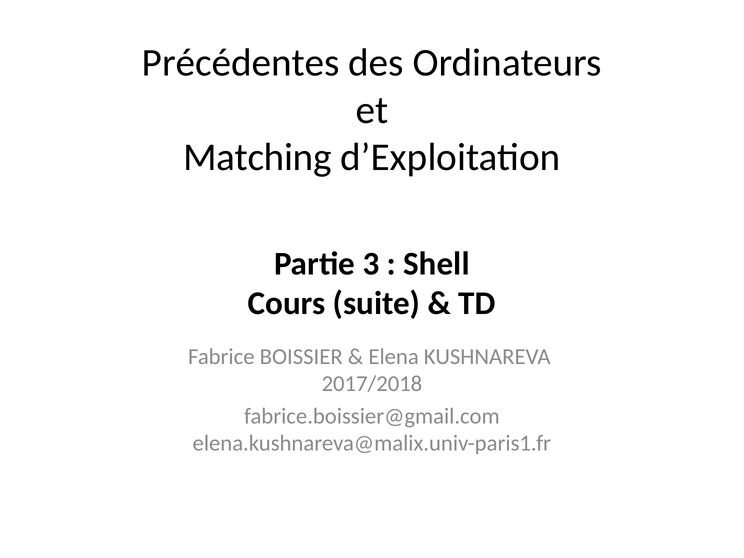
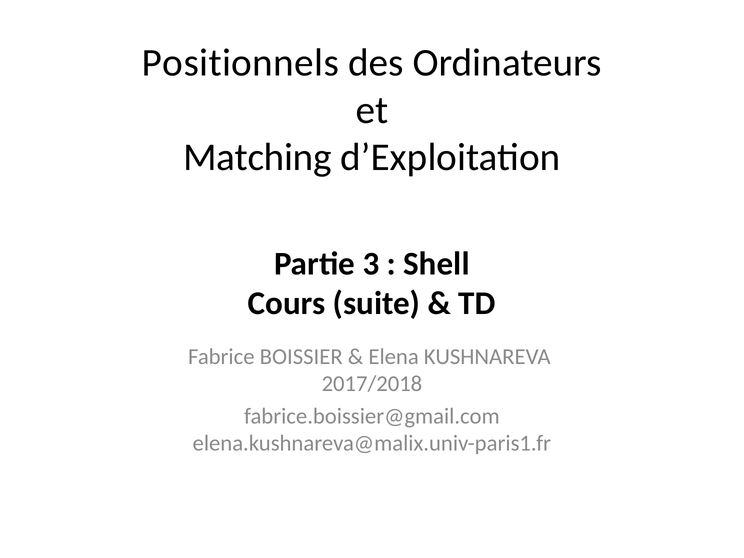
Précédentes: Précédentes -> Positionnels
